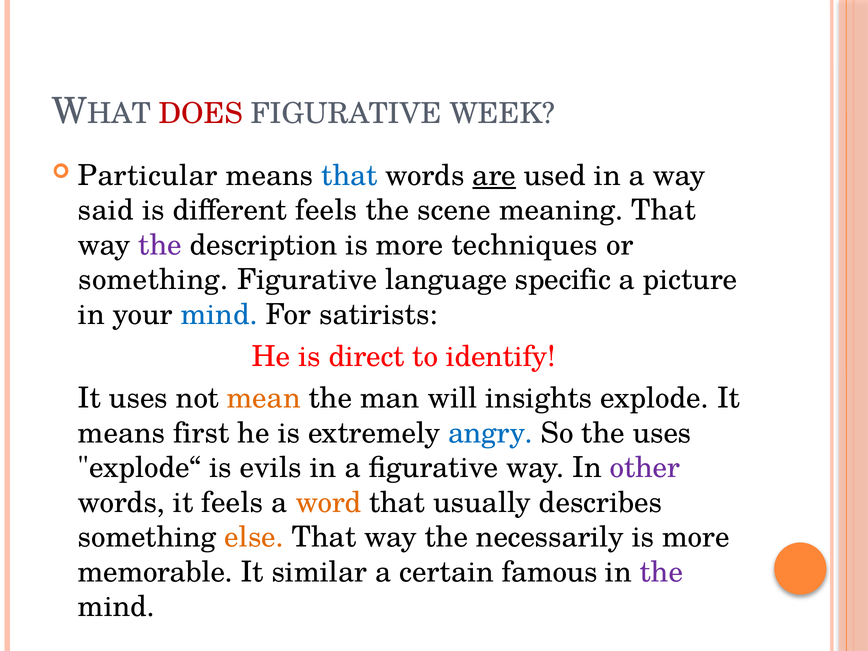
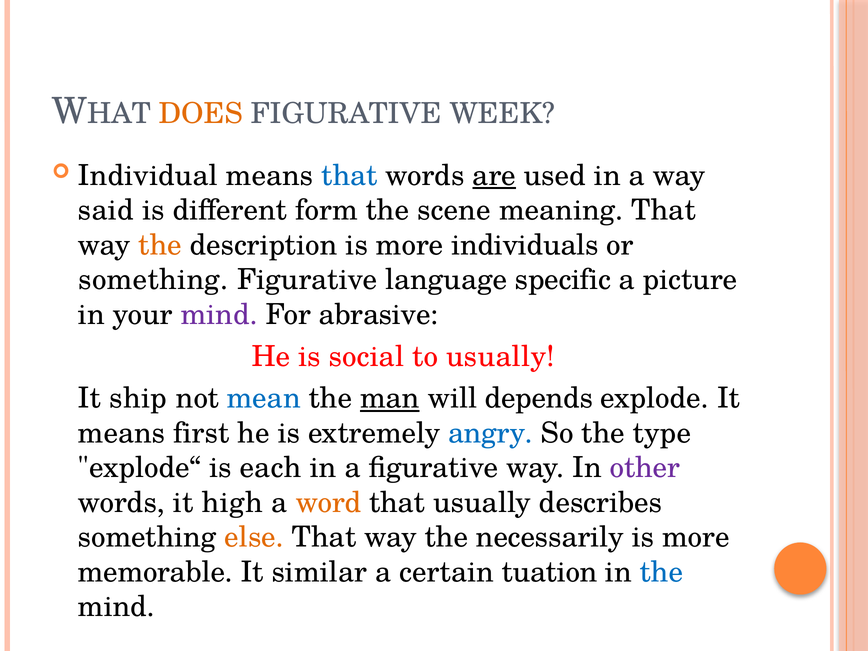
DOES colour: red -> orange
Particular: Particular -> Individual
different feels: feels -> form
the at (160, 245) colour: purple -> orange
techniques: techniques -> individuals
mind at (219, 315) colour: blue -> purple
satirists: satirists -> abrasive
direct: direct -> social
to identify: identify -> usually
It uses: uses -> ship
mean colour: orange -> blue
man underline: none -> present
insights: insights -> depends
the uses: uses -> type
evils: evils -> each
it feels: feels -> high
famous: famous -> tuation
the at (661, 572) colour: purple -> blue
